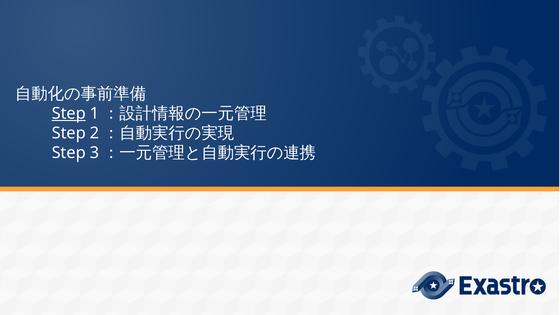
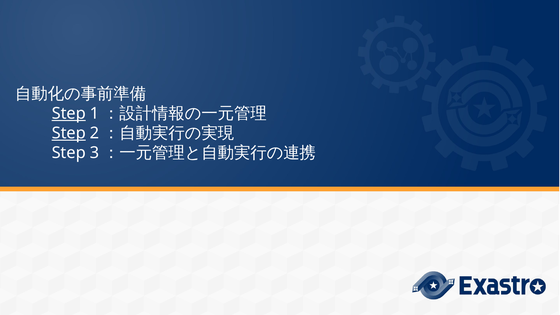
Step at (69, 133) underline: none -> present
